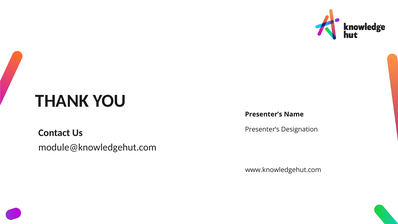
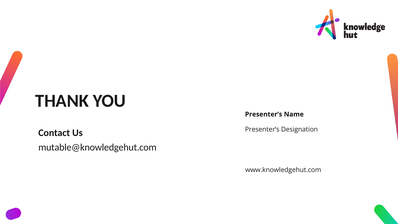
module@knowledgehut.com: module@knowledgehut.com -> mutable@knowledgehut.com
